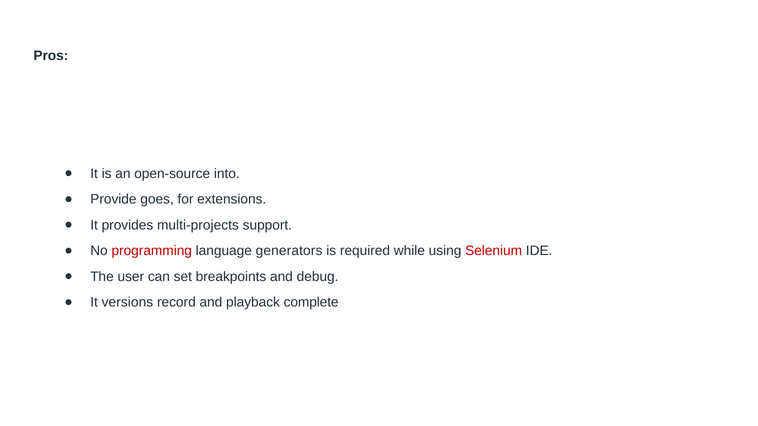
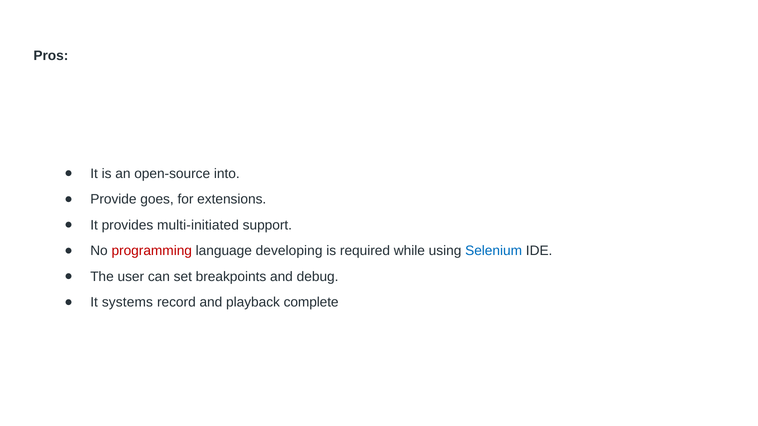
multi-projects: multi-projects -> multi-initiated
generators: generators -> developing
Selenium colour: red -> blue
versions: versions -> systems
